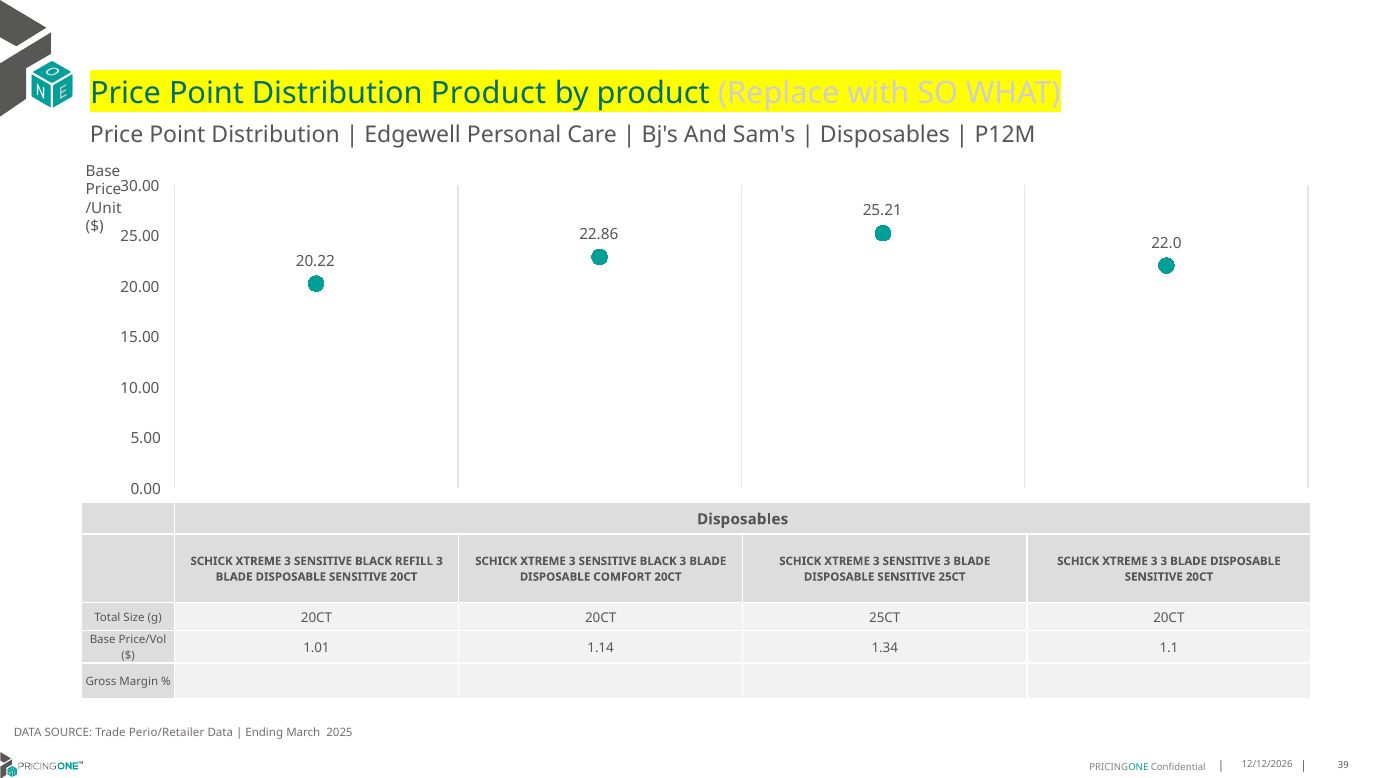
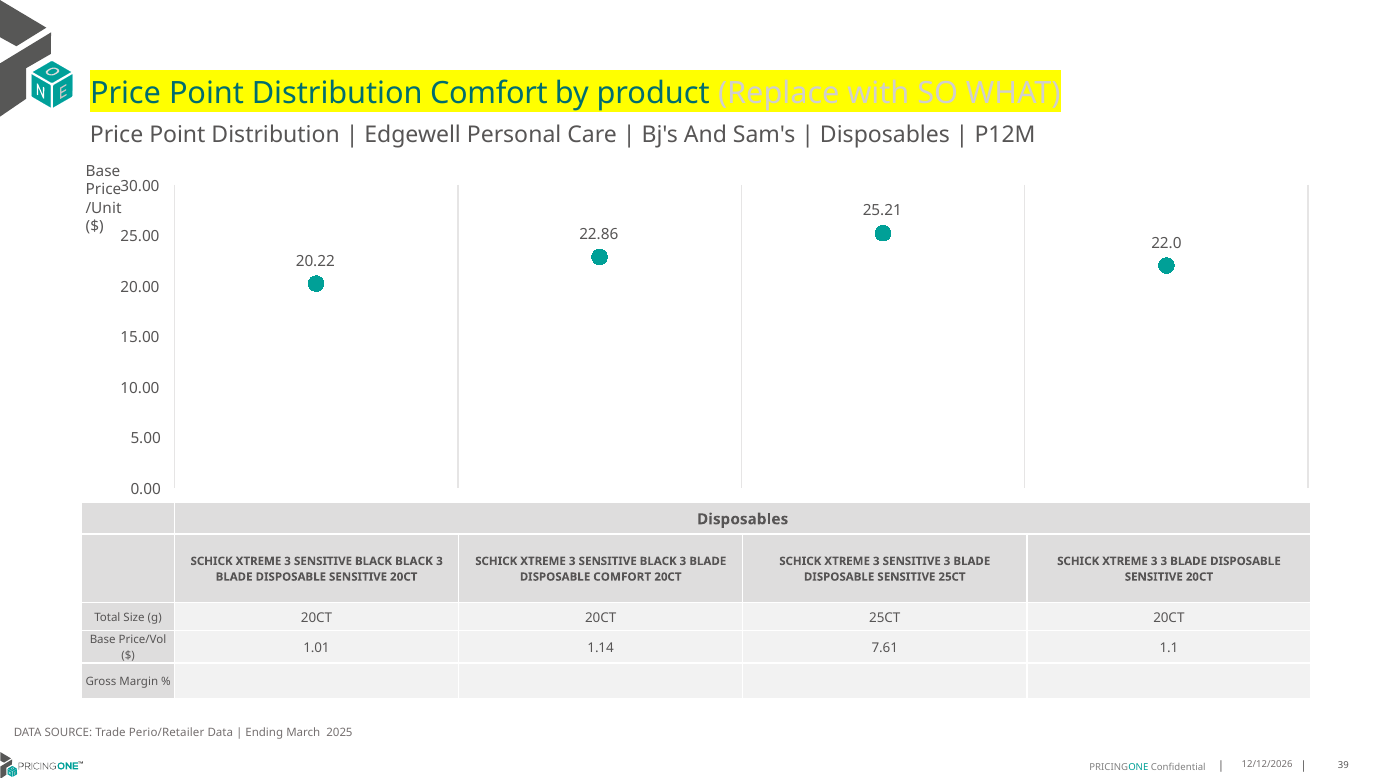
Distribution Product: Product -> Comfort
BLACK REFILL: REFILL -> BLACK
1.34: 1.34 -> 7.61
